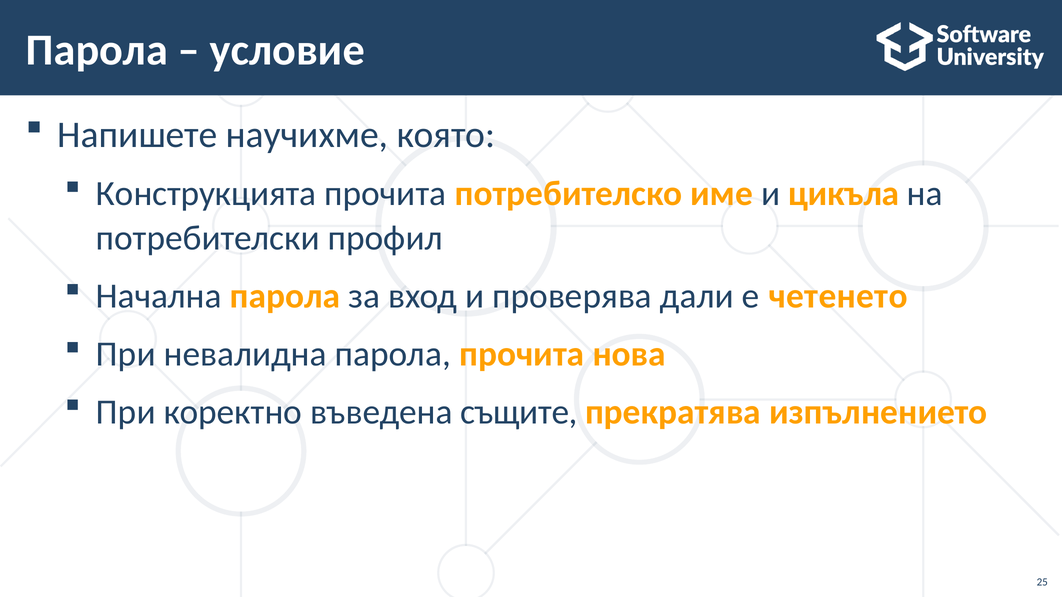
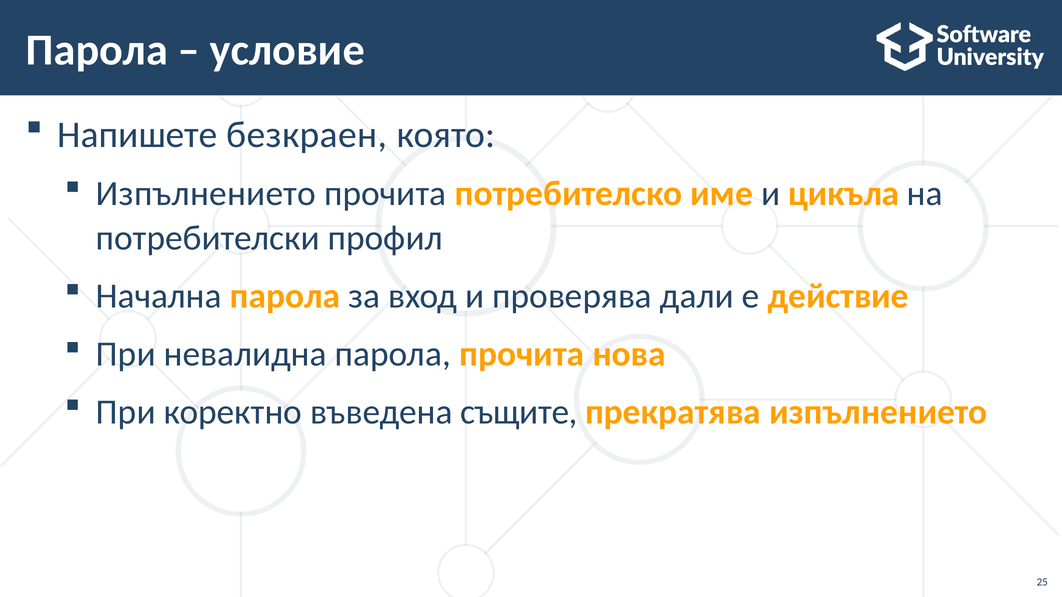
научихме: научихме -> безкраен
Конструкцията at (206, 194): Конструкцията -> Изпълнението
четенето: четенето -> действие
